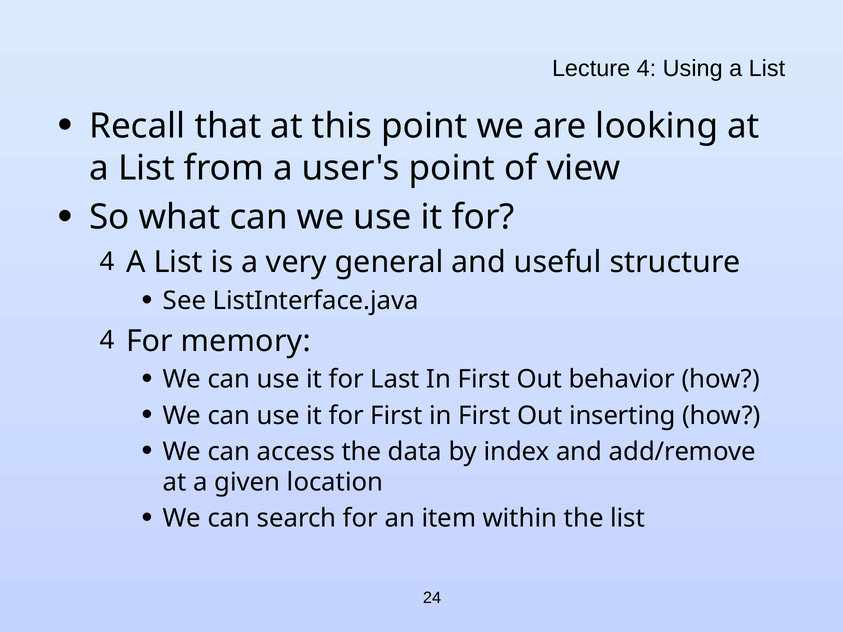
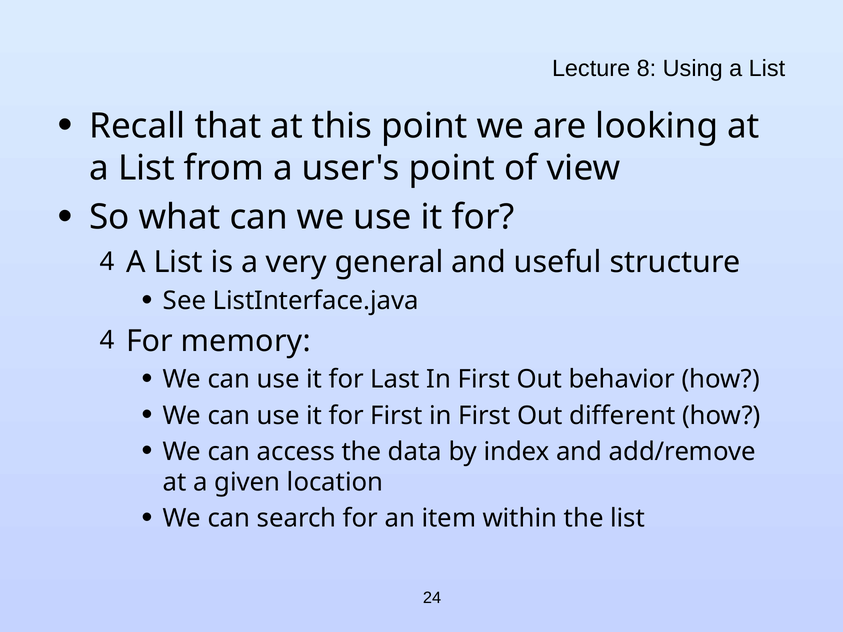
Lecture 4: 4 -> 8
inserting: inserting -> different
